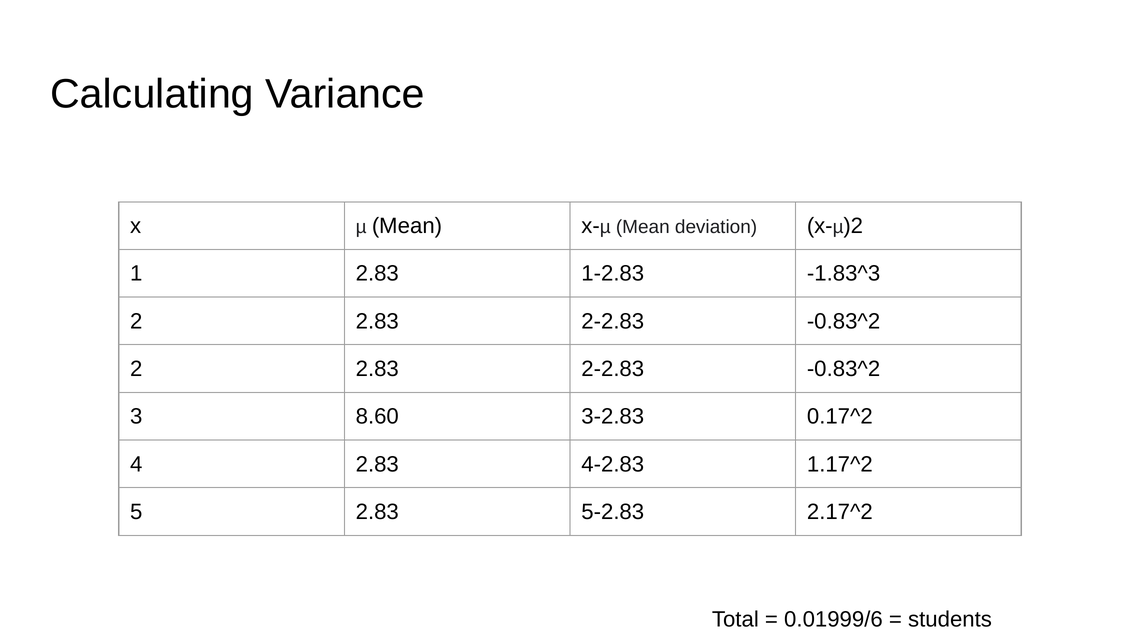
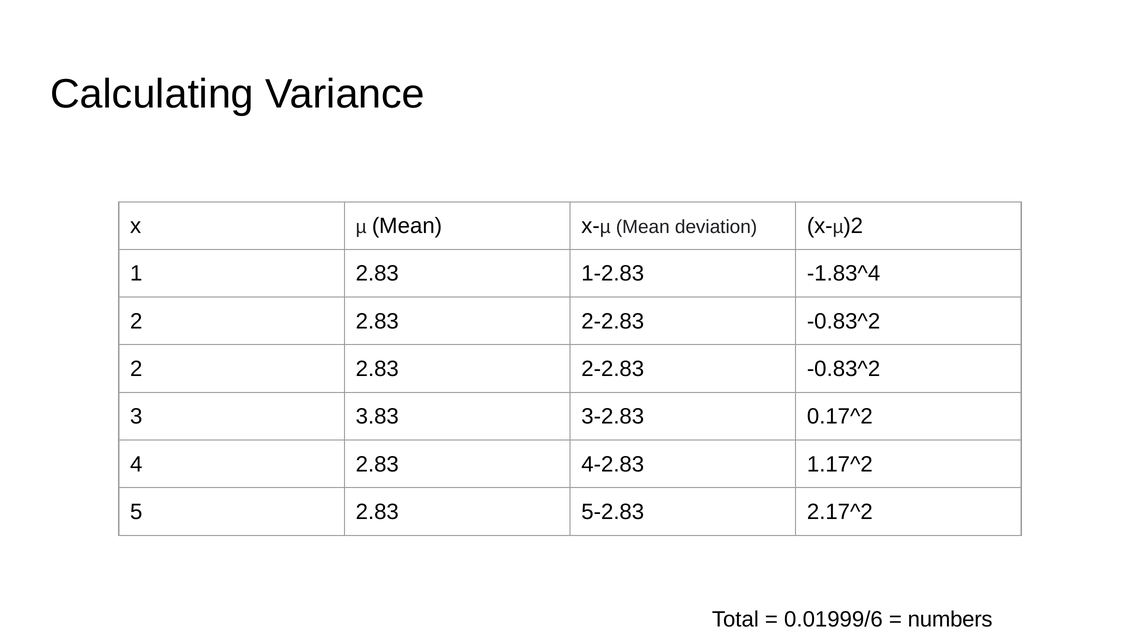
-1.83^3: -1.83^3 -> -1.83^4
8.60: 8.60 -> 3.83
students: students -> numbers
